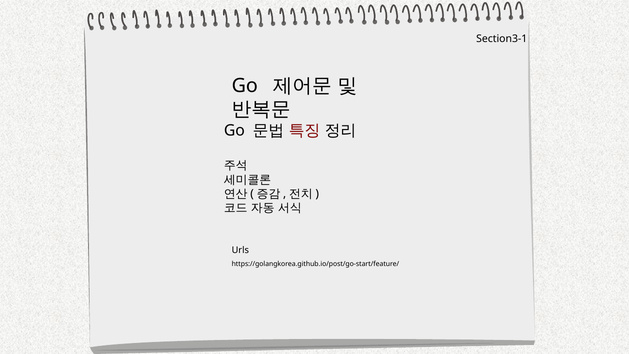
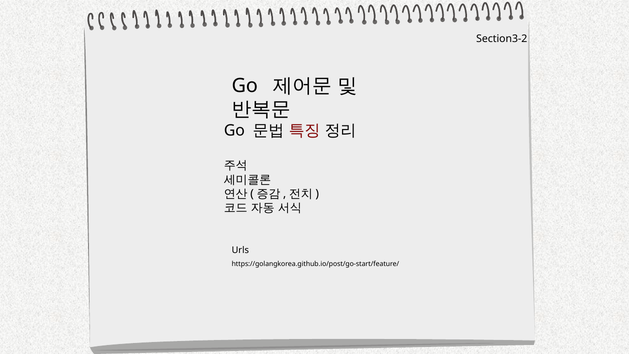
Section3-1: Section3-1 -> Section3-2
